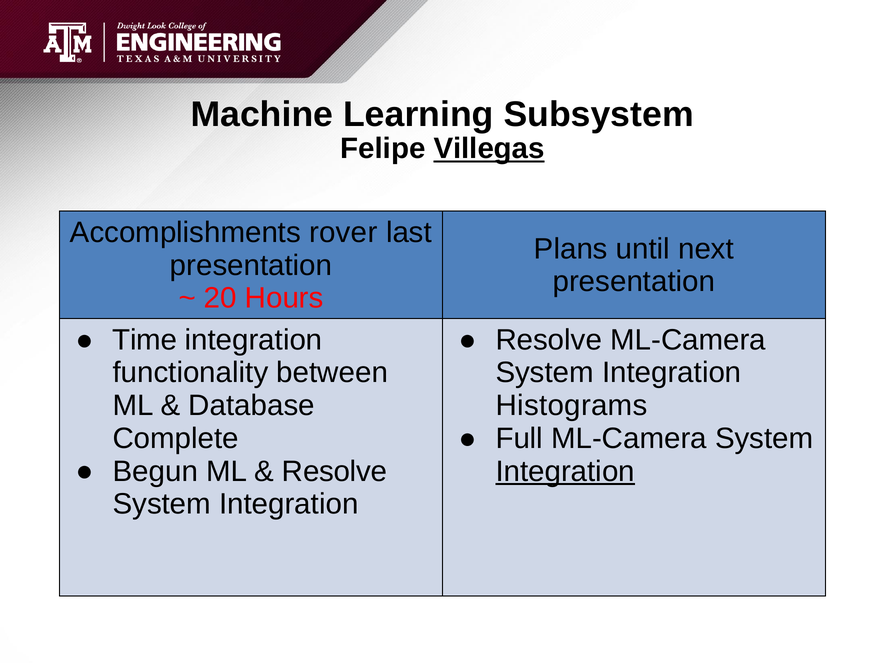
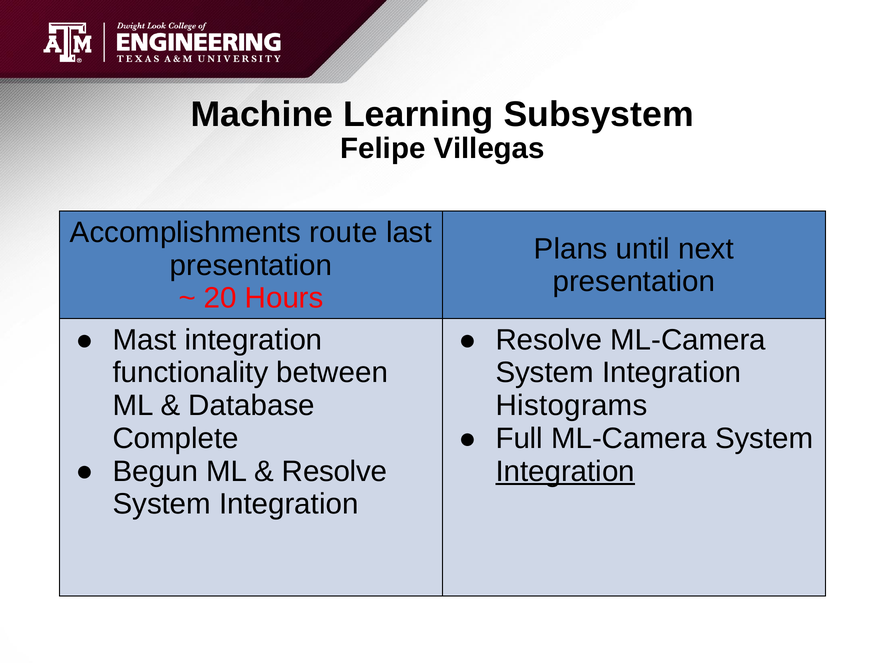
Villegas underline: present -> none
rover: rover -> route
Time: Time -> Mast
